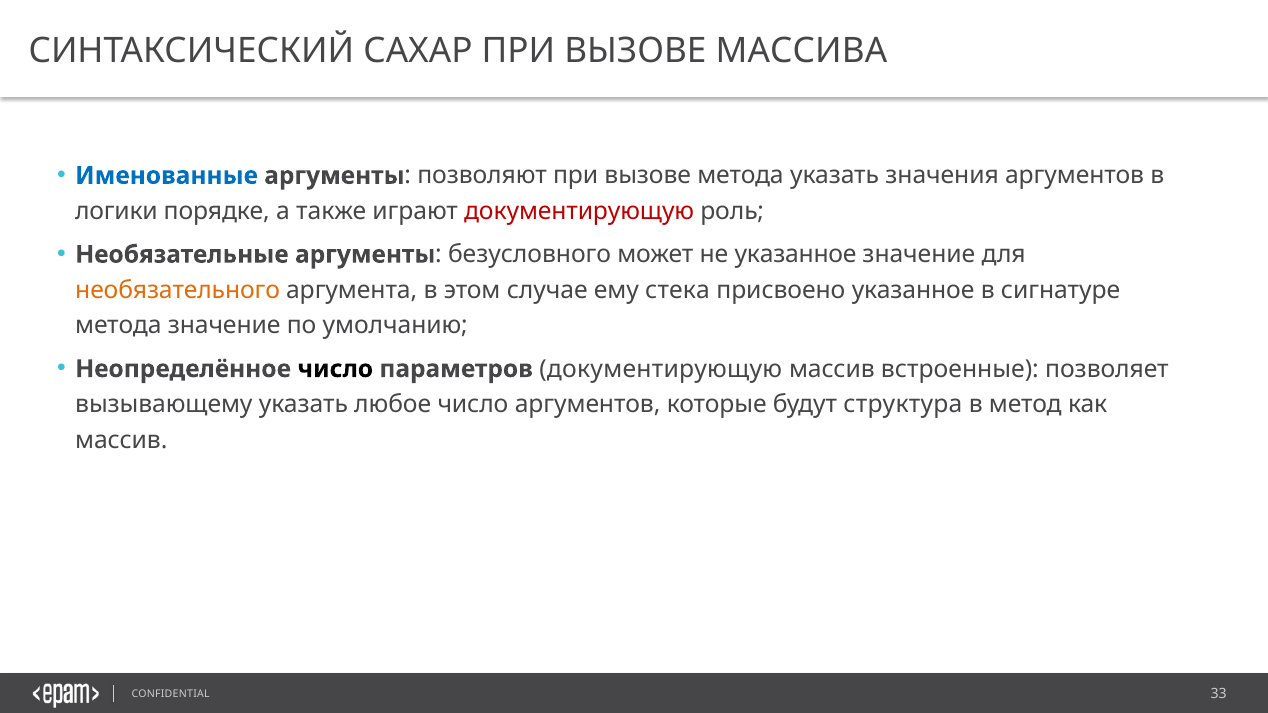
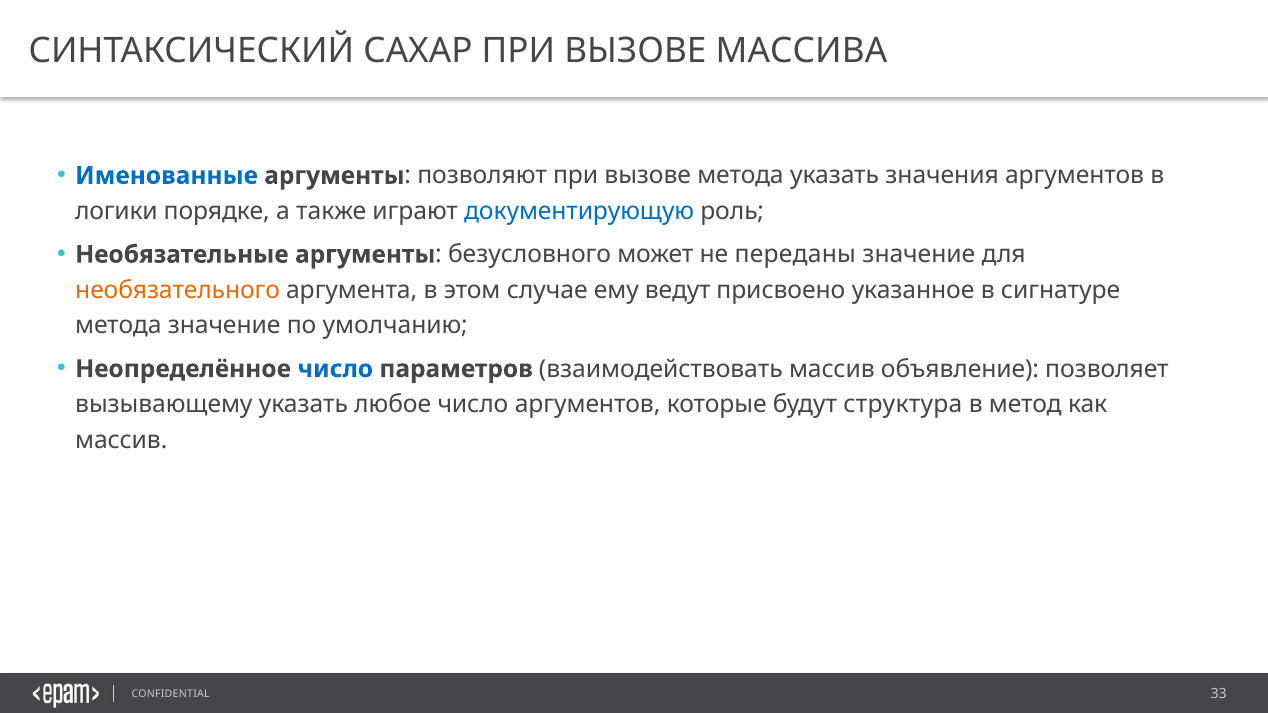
документирующую at (579, 211) colour: red -> blue
не указанное: указанное -> переданы
стека: стека -> ведут
число at (335, 369) colour: black -> blue
параметров документирующую: документирующую -> взаимодействовать
встроенные: встроенные -> объявление
